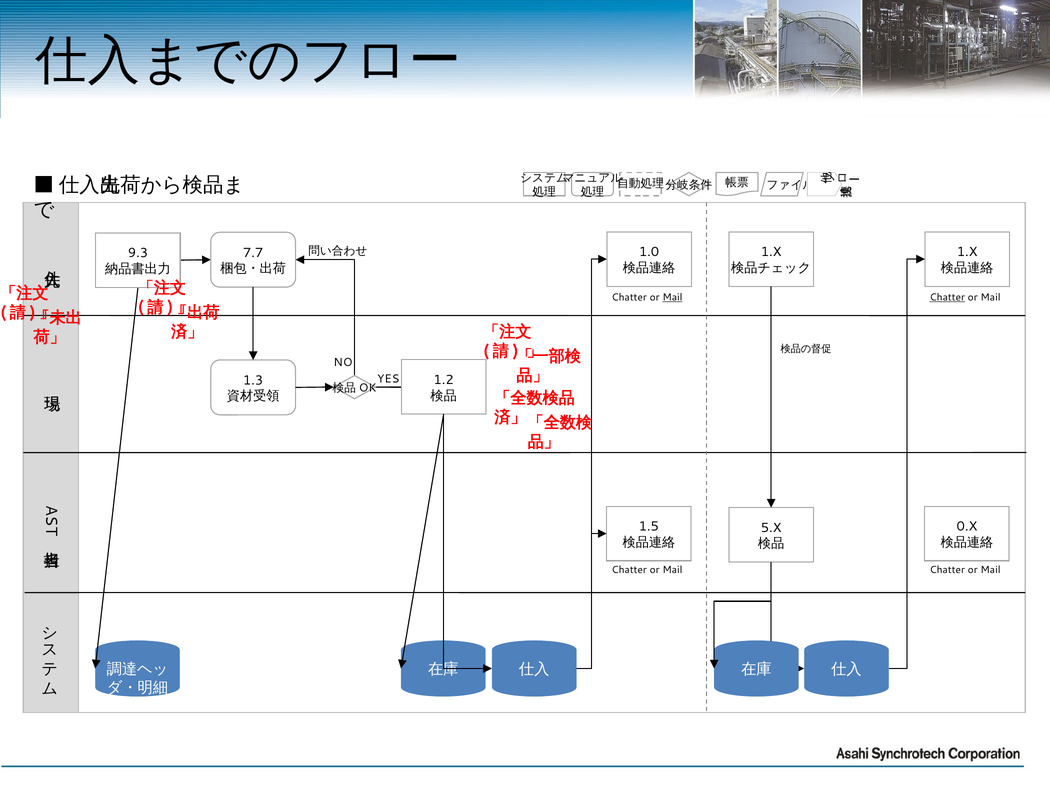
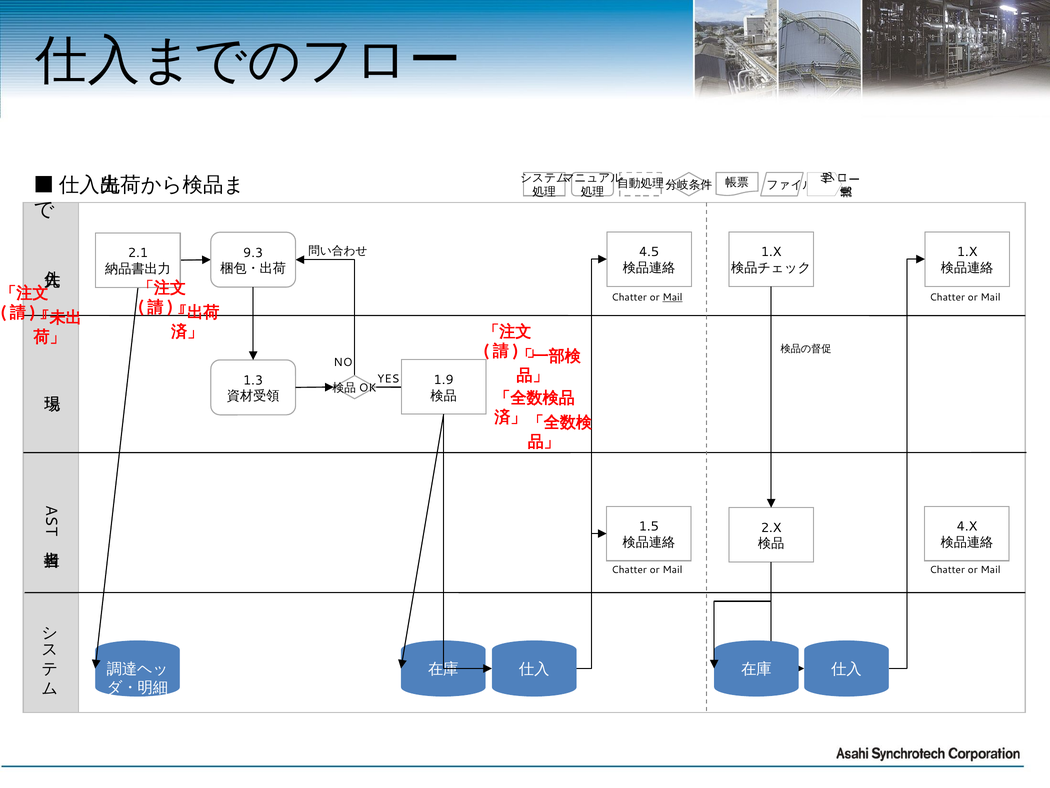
1.0: 1.0 -> 4.5
7.7: 7.7 -> 9.3
9.3: 9.3 -> 2.1
Chatter at (947, 297) underline: present -> none
1.2: 1.2 -> 1.9
0.X: 0.X -> 4.X
5.X: 5.X -> 2.X
